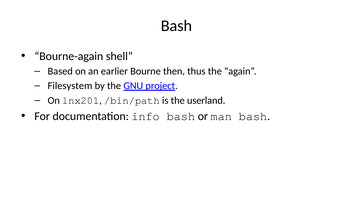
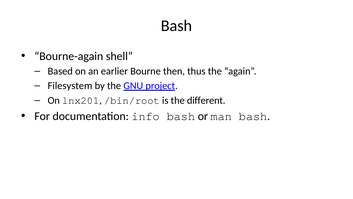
/bin/path: /bin/path -> /bin/root
userland: userland -> different
